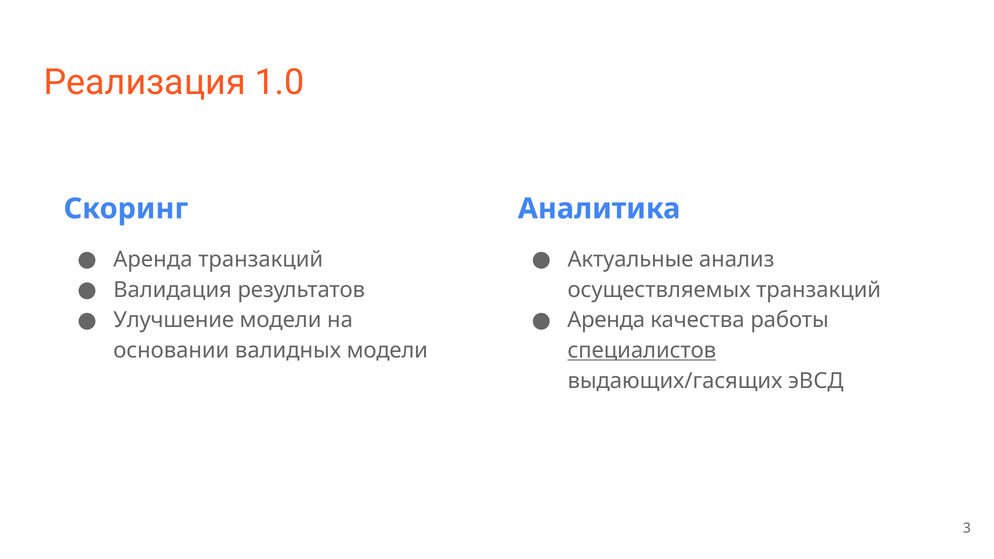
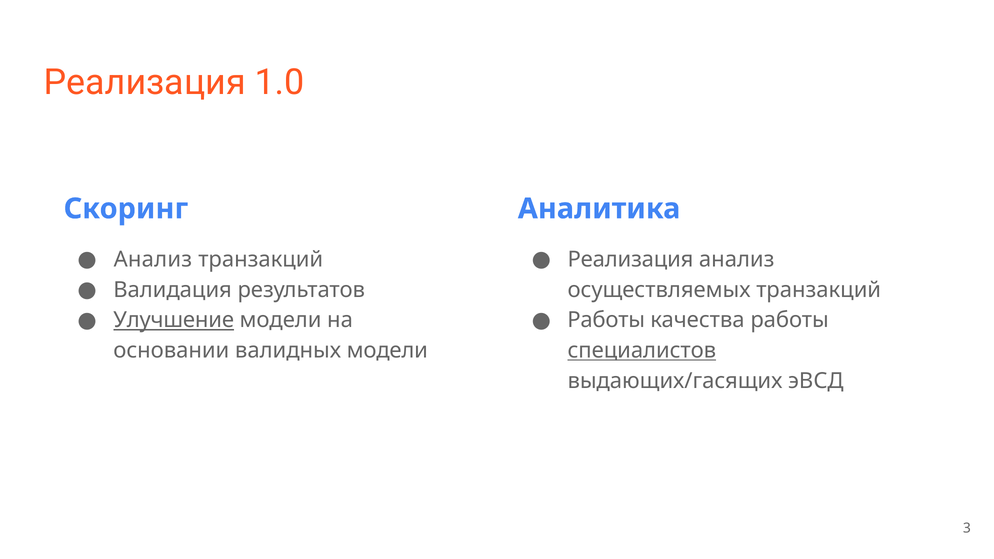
Аренда at (153, 259): Аренда -> Анализ
Актуальные at (630, 259): Актуальные -> Реализация
Улучшение underline: none -> present
Аренда at (606, 320): Аренда -> Работы
